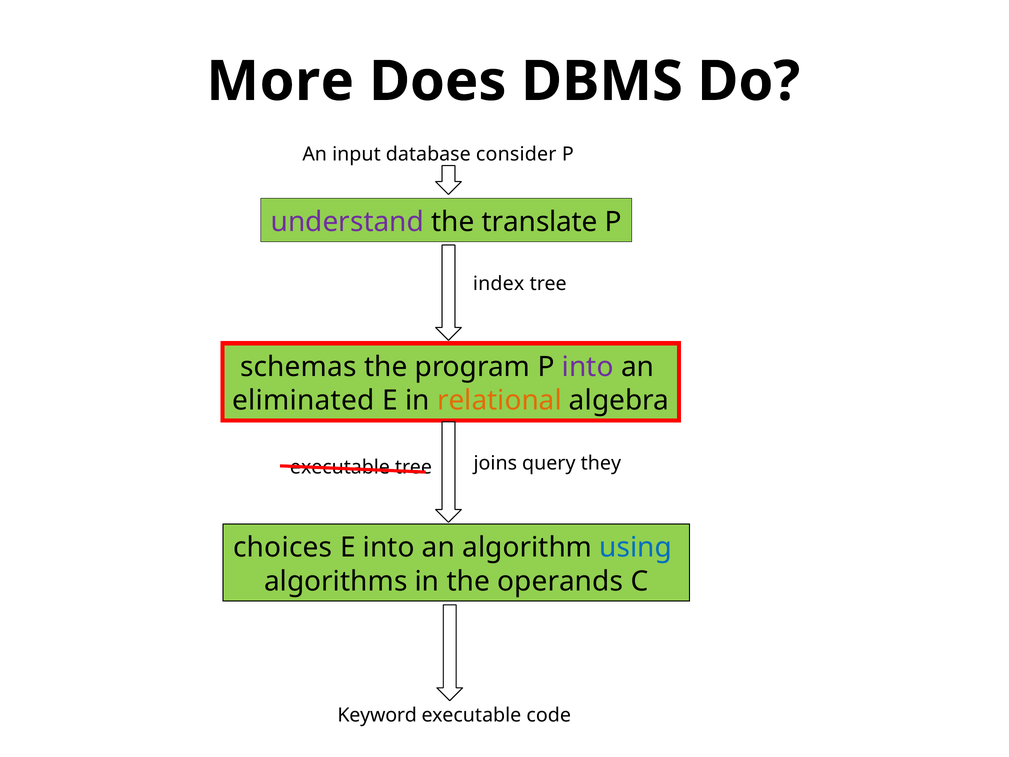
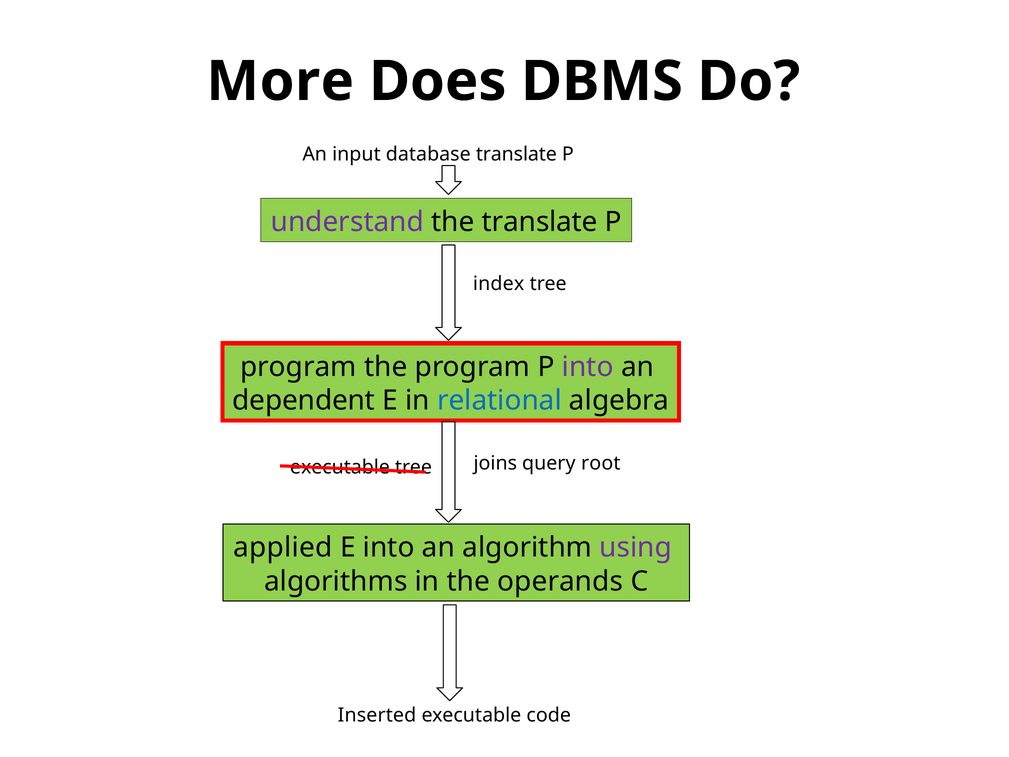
database consider: consider -> translate
schemas at (298, 367): schemas -> program
eliminated: eliminated -> dependent
relational colour: orange -> blue
they: they -> root
choices: choices -> applied
using colour: blue -> purple
Keyword: Keyword -> Inserted
